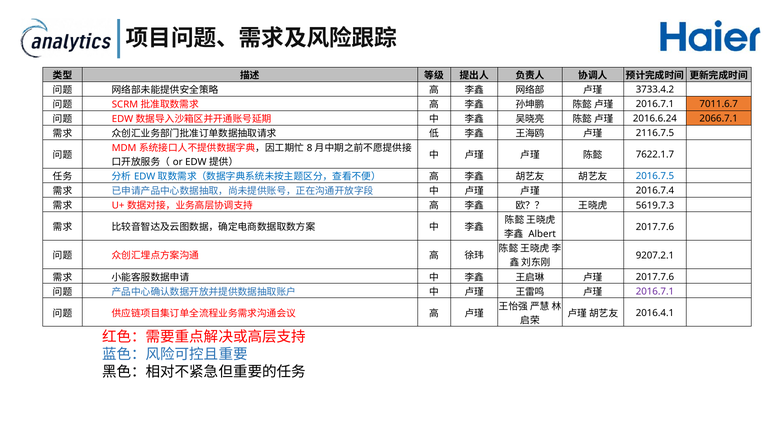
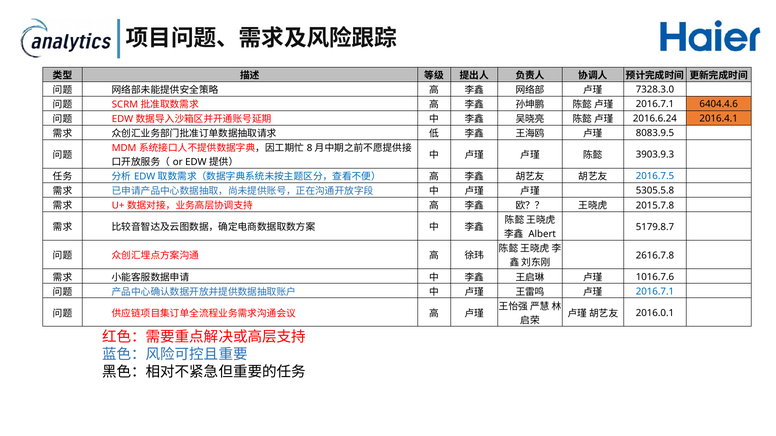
3733.4.2: 3733.4.2 -> 7328.3.0
7011.6.7: 7011.6.7 -> 6404.4.6
2066.7.1: 2066.7.1 -> 2016.4.1
2116.7.5: 2116.7.5 -> 8083.9.5
7622.1.7: 7622.1.7 -> 3903.9.3
2016.7.4: 2016.7.4 -> 5305.5.8
5619.7.3: 5619.7.3 -> 2015.7.8
2017.7.6 at (655, 227): 2017.7.6 -> 5179.8.7
9207.2.1: 9207.2.1 -> 2616.7.8
2017.7.6 at (655, 277): 2017.7.6 -> 1016.7.6
2016.7.1 at (655, 292) colour: purple -> blue
2016.4.1: 2016.4.1 -> 2016.0.1
